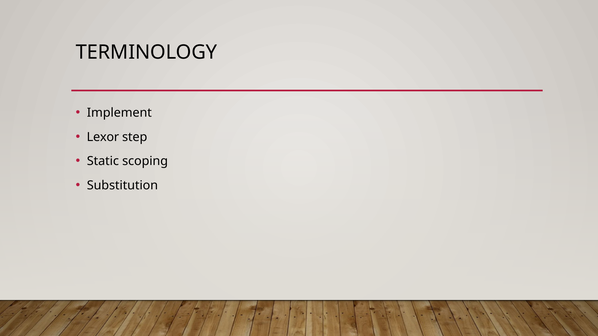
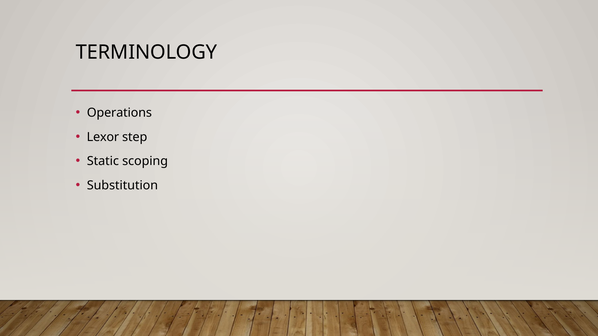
Implement: Implement -> Operations
